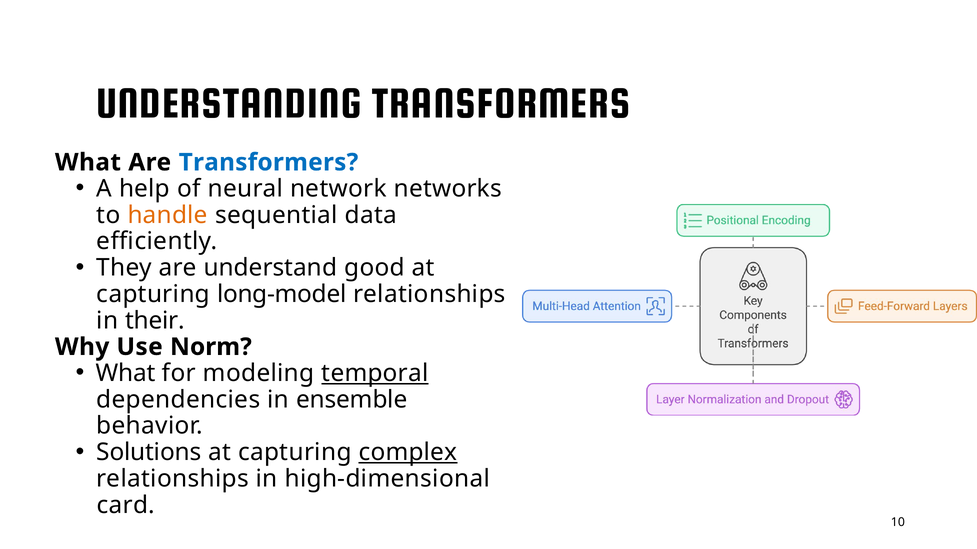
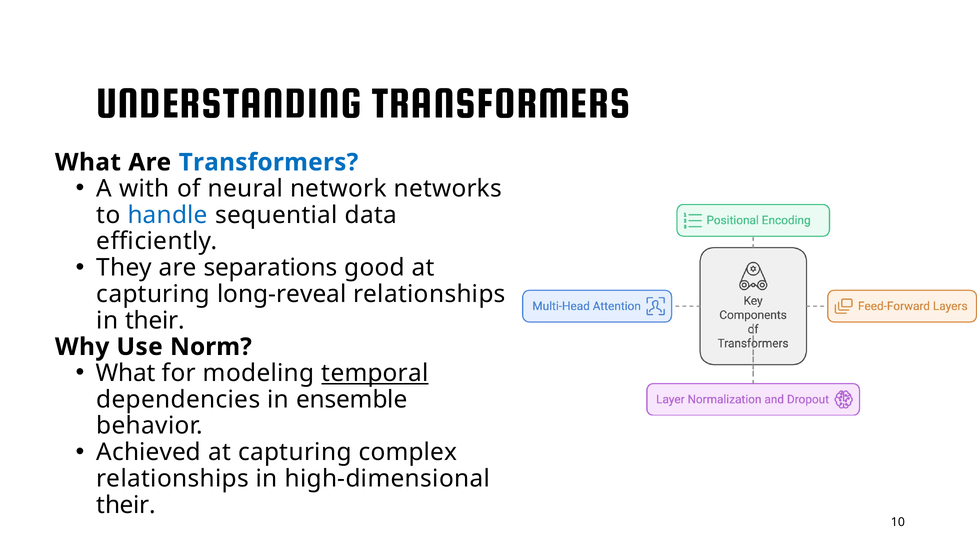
help: help -> with
handle colour: orange -> blue
understand: understand -> separations
long-model: long-model -> long-reveal
Solutions: Solutions -> Achieved
complex underline: present -> none
card at (126, 506): card -> their
